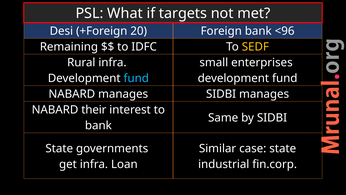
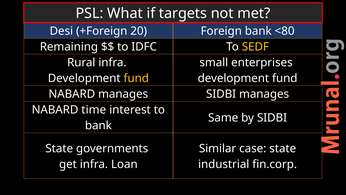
<96: <96 -> <80
fund at (136, 78) colour: light blue -> yellow
their: their -> time
